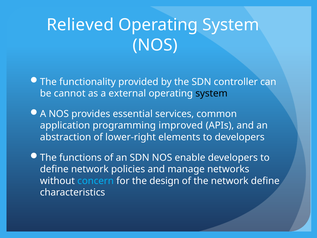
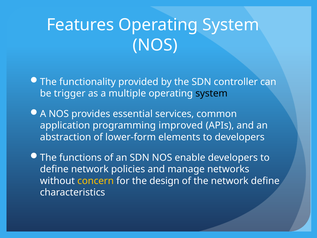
Relieved: Relieved -> Features
cannot: cannot -> trigger
external: external -> multiple
lower-right: lower-right -> lower-form
concern colour: light blue -> yellow
